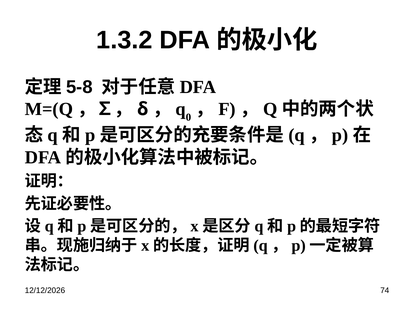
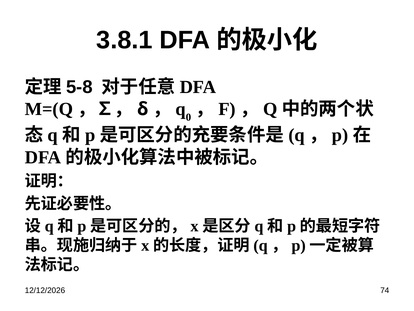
1.3.2: 1.3.2 -> 3.8.1
